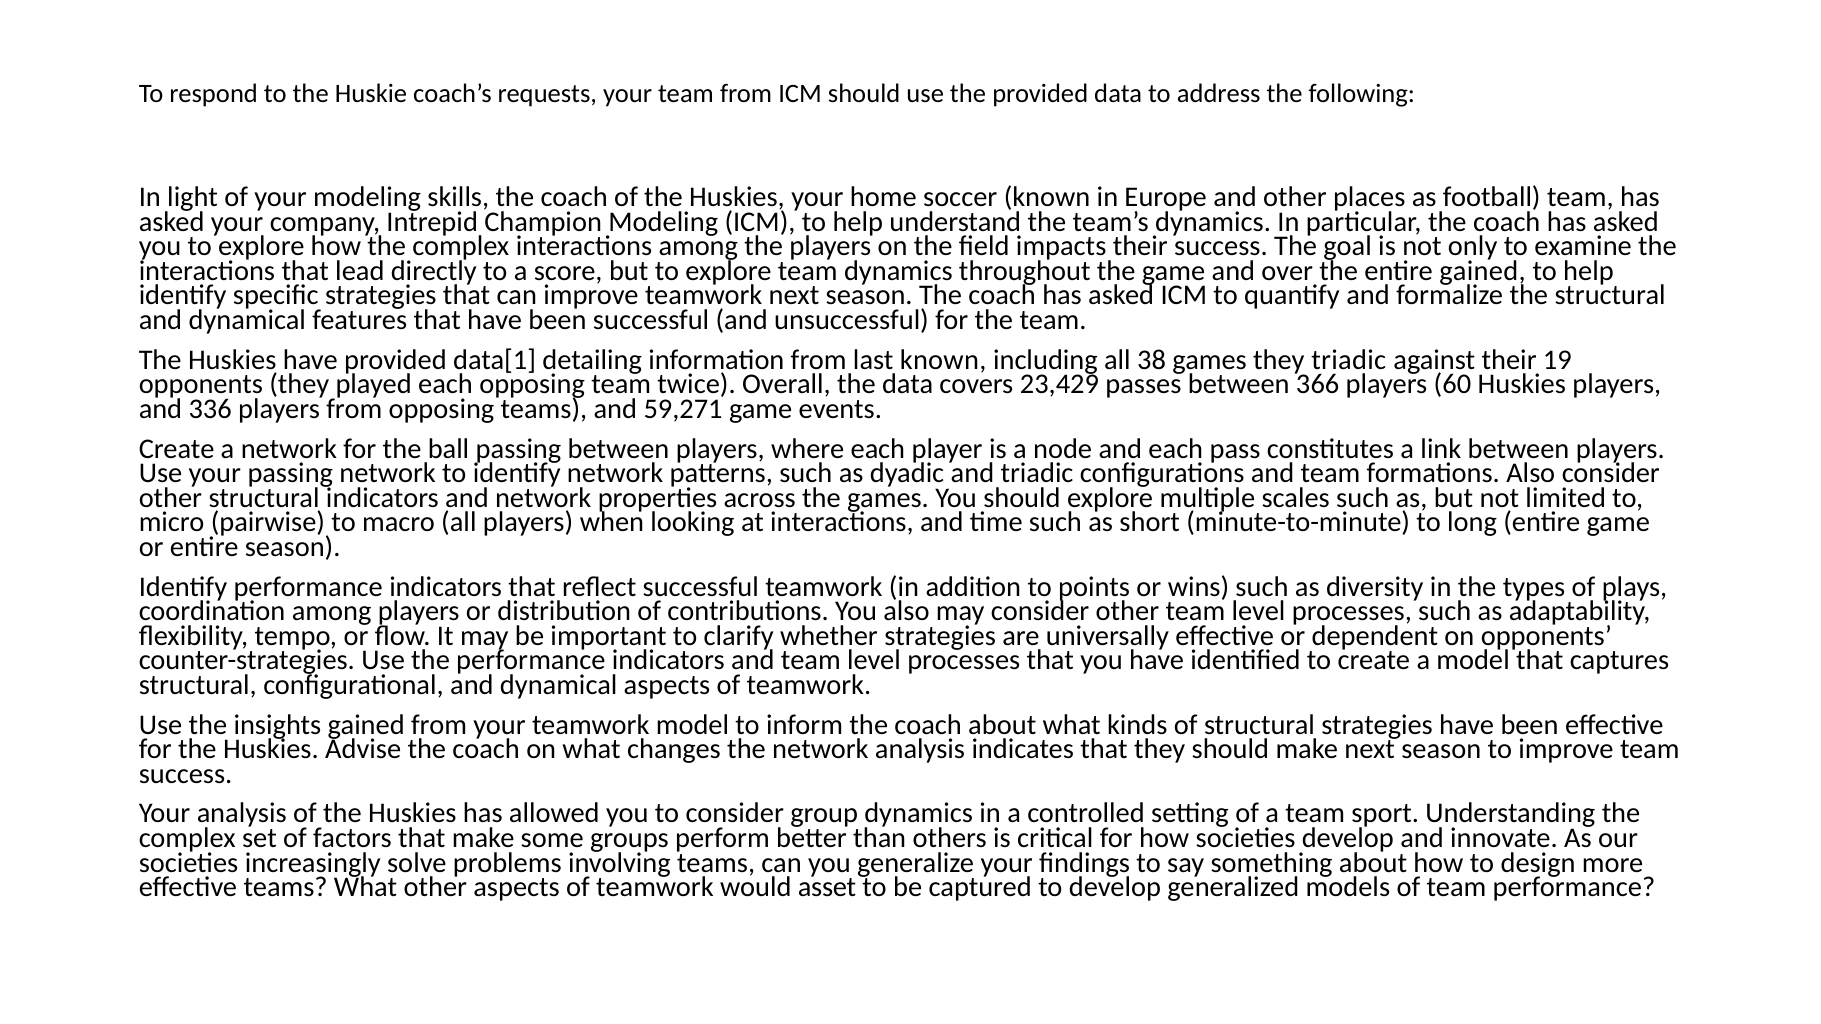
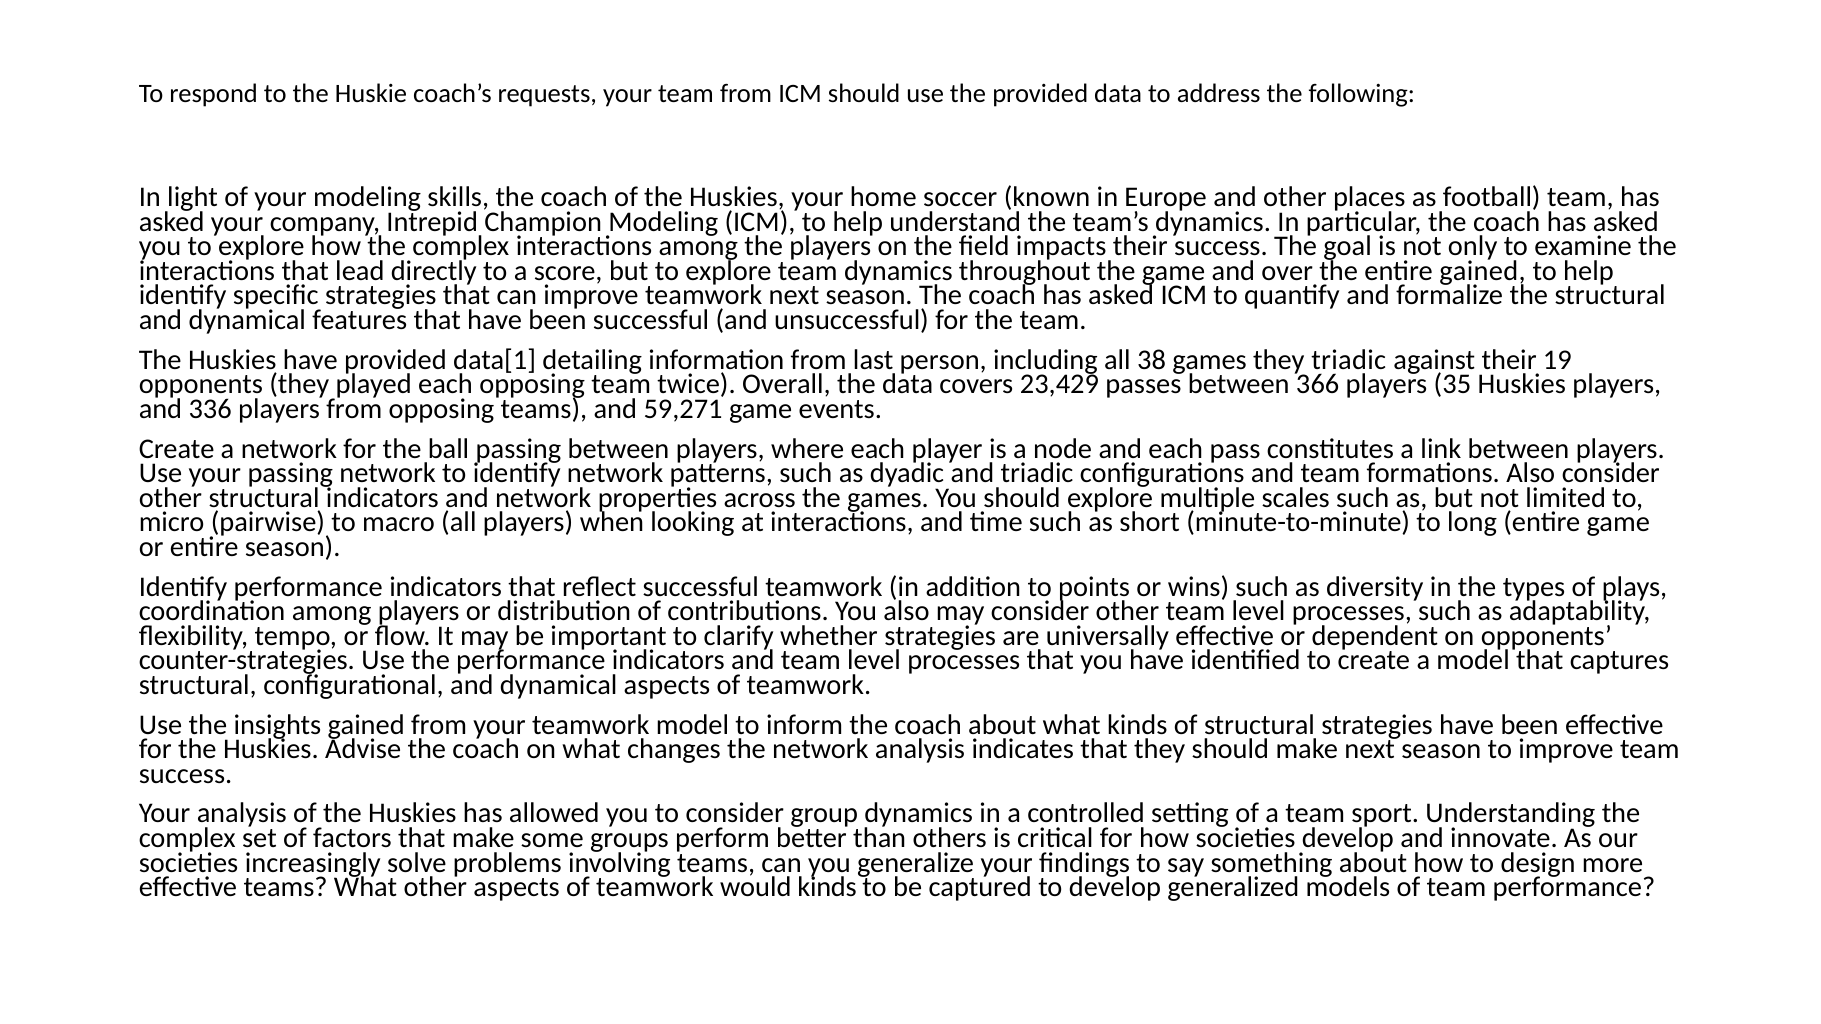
last known: known -> person
60: 60 -> 35
would asset: asset -> kinds
